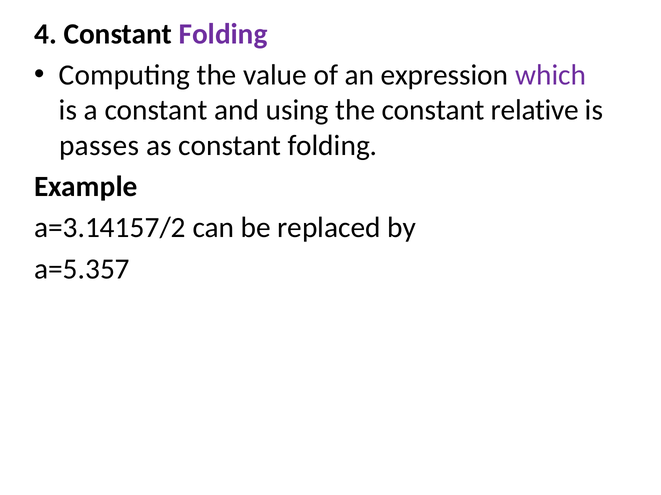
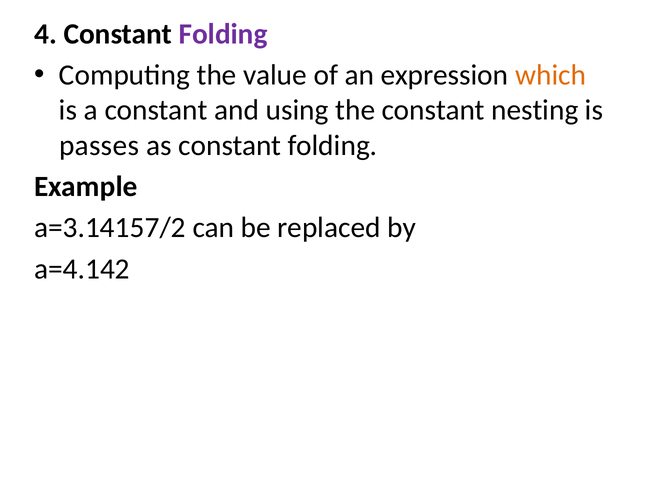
which colour: purple -> orange
relative: relative -> nesting
a=5.357: a=5.357 -> a=4.142
